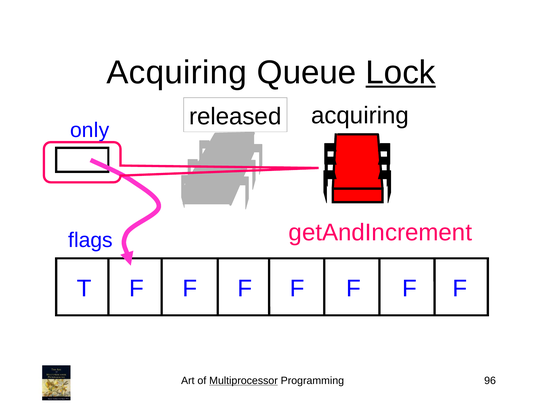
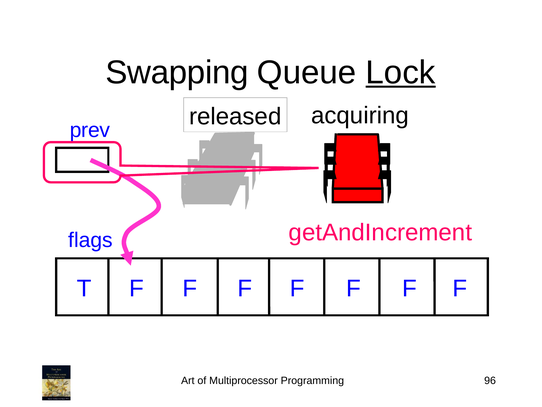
Acquiring at (177, 72): Acquiring -> Swapping
only: only -> prev
Multiprocessor underline: present -> none
